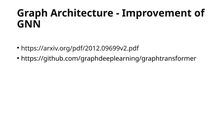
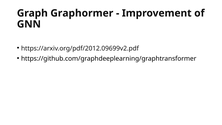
Architecture: Architecture -> Graphormer
